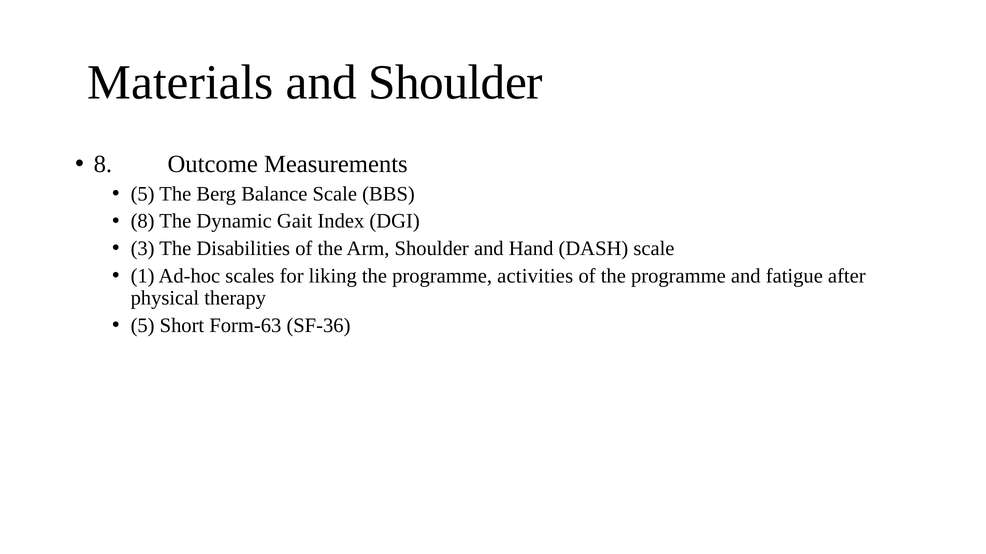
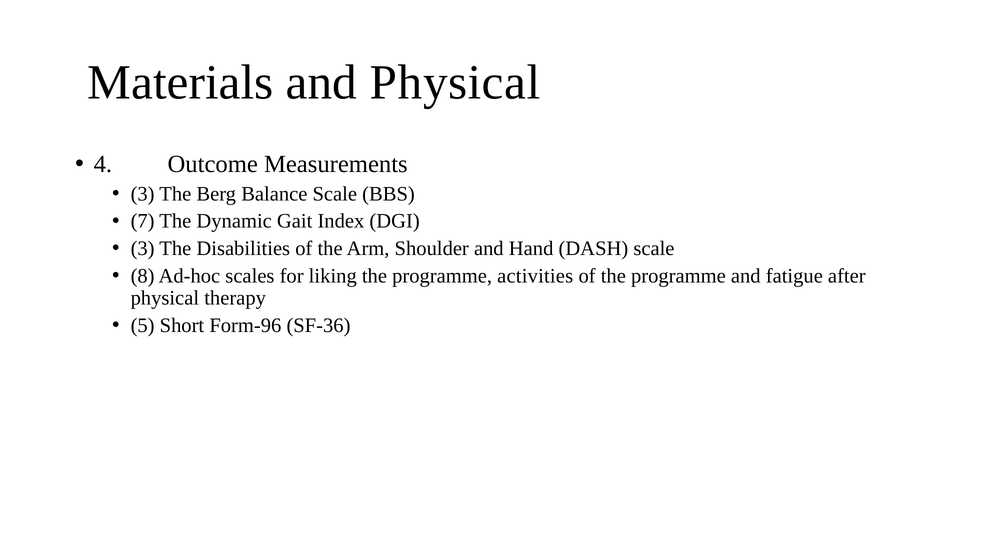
and Shoulder: Shoulder -> Physical
8 at (103, 165): 8 -> 4
5 at (143, 194): 5 -> 3
8 at (143, 221): 8 -> 7
1: 1 -> 8
Form-63: Form-63 -> Form-96
